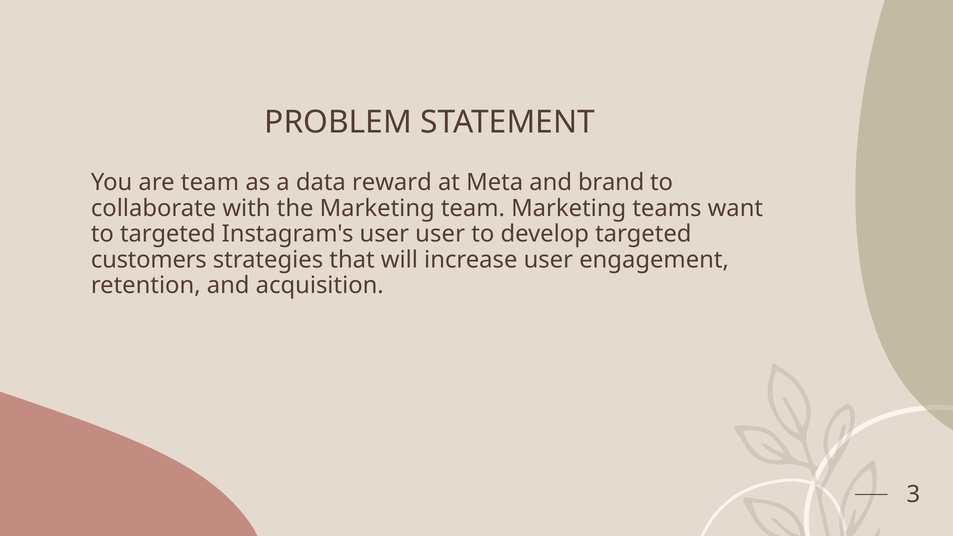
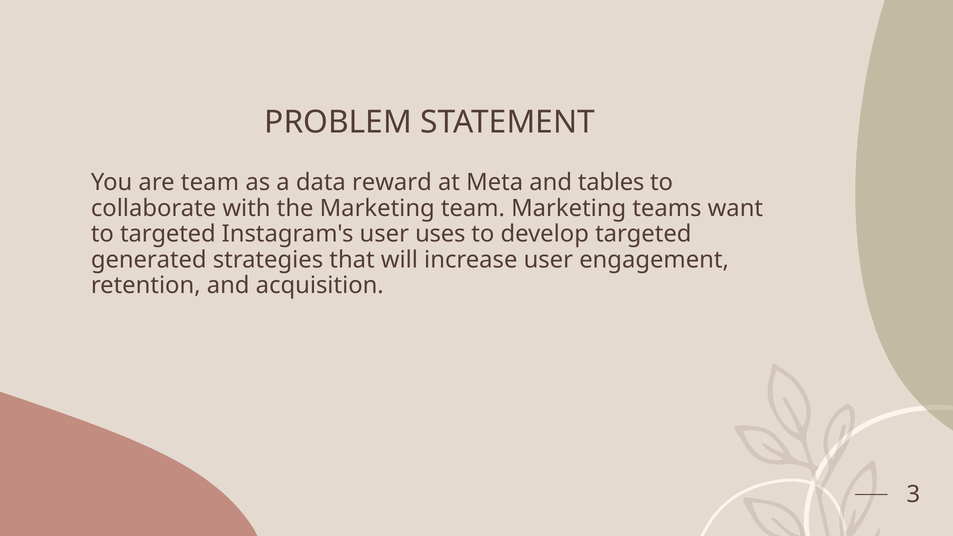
brand: brand -> tables
user user: user -> uses
customers: customers -> generated
